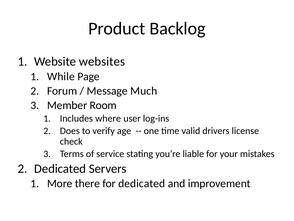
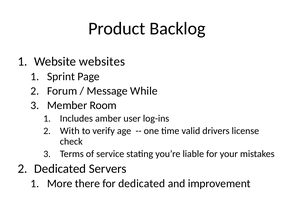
While: While -> Sprint
Much: Much -> While
where: where -> amber
Does: Does -> With
